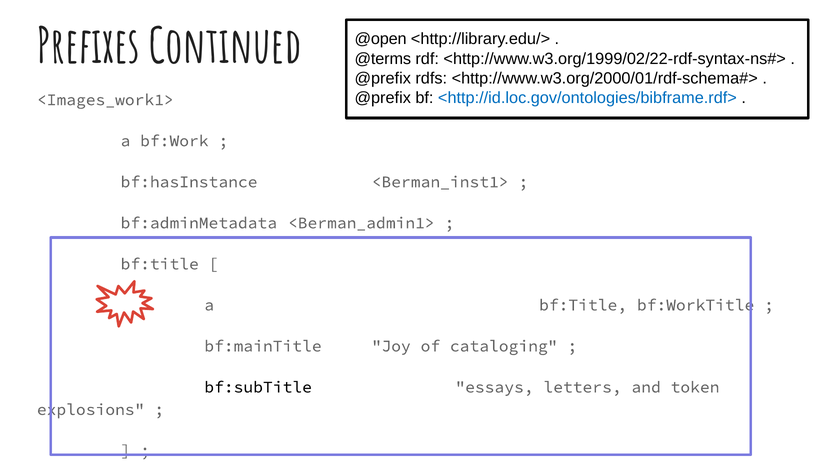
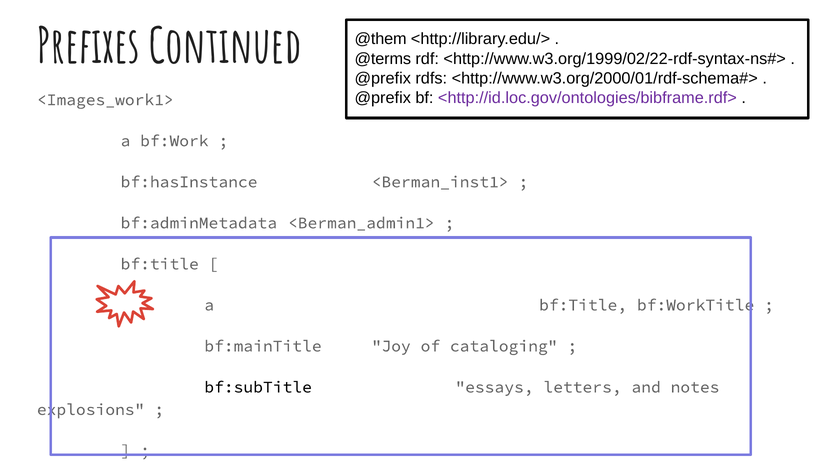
@open: @open -> @them
<http://id.loc.gov/ontologies/bibframe.rdf> colour: blue -> purple
token: token -> notes
